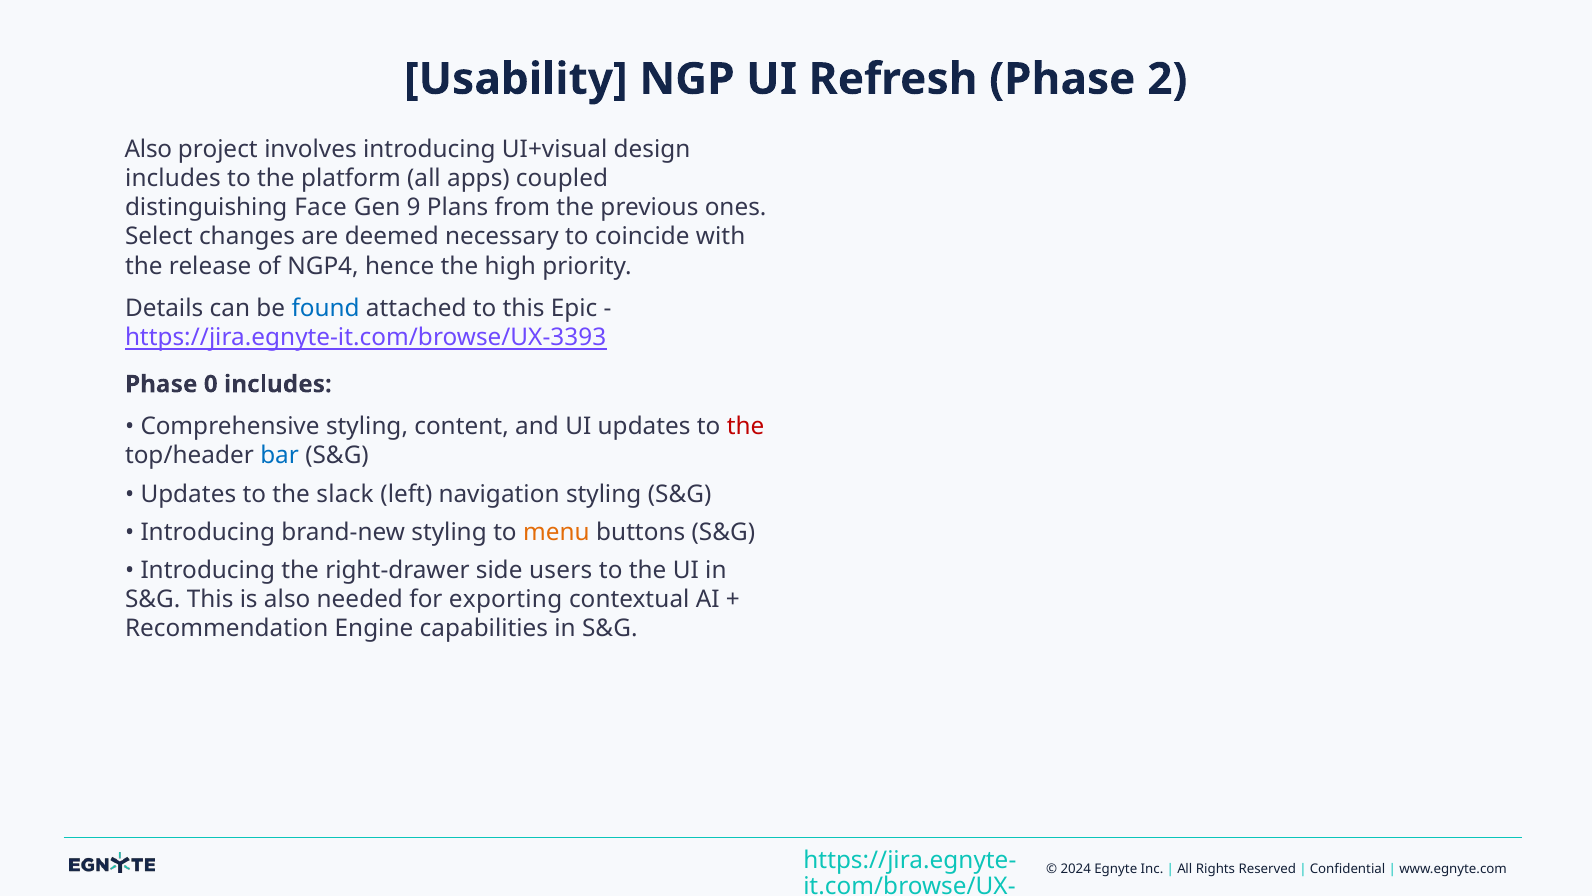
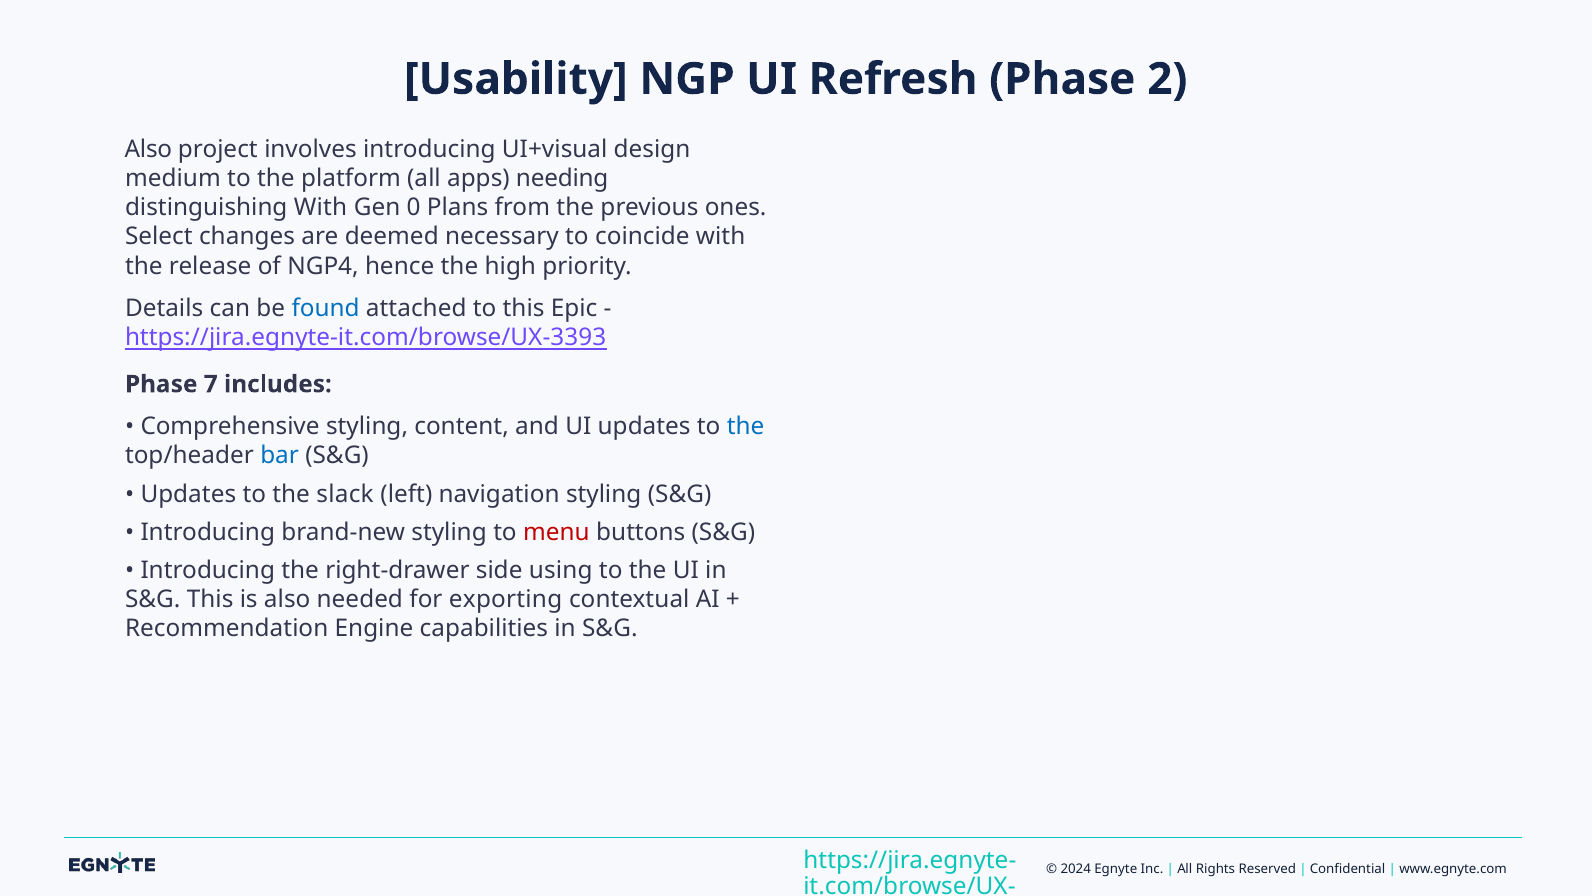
includes at (173, 178): includes -> medium
coupled: coupled -> needing
distinguishing Face: Face -> With
9: 9 -> 0
0: 0 -> 7
the at (746, 427) colour: red -> blue
menu colour: orange -> red
users: users -> using
